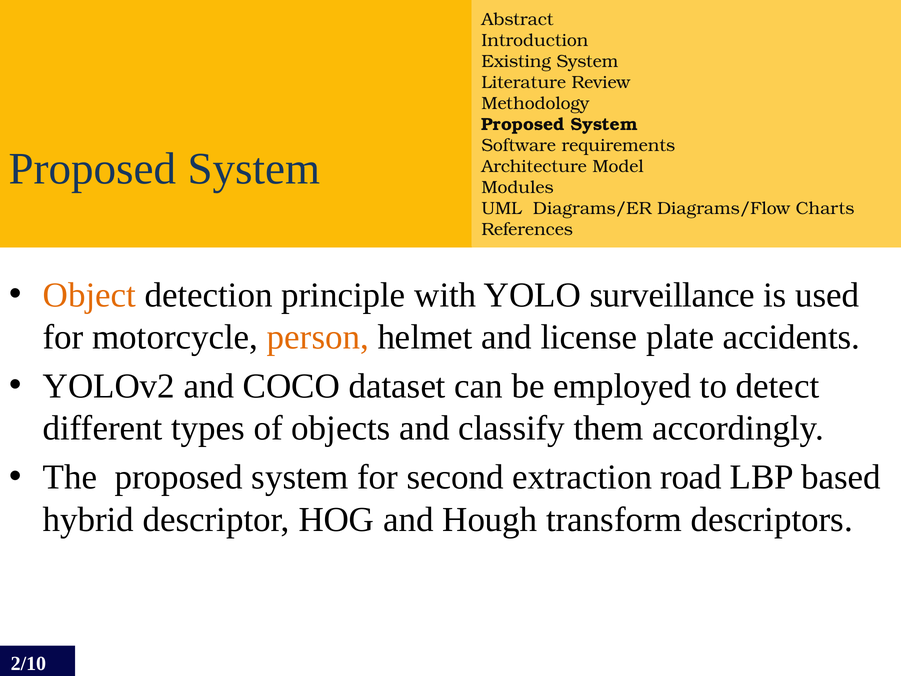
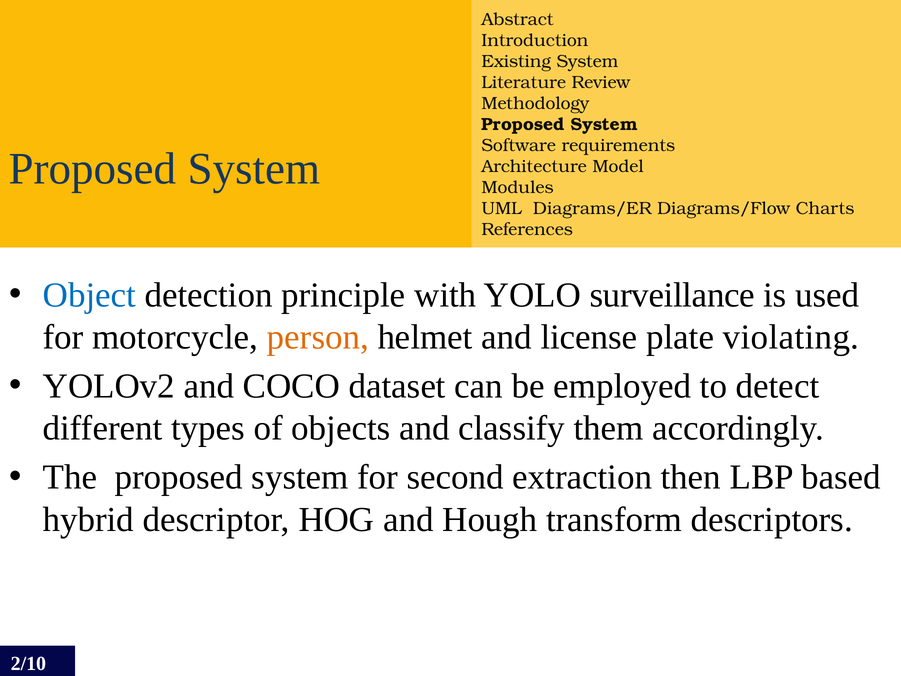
Object colour: orange -> blue
accidents: accidents -> violating
road: road -> then
